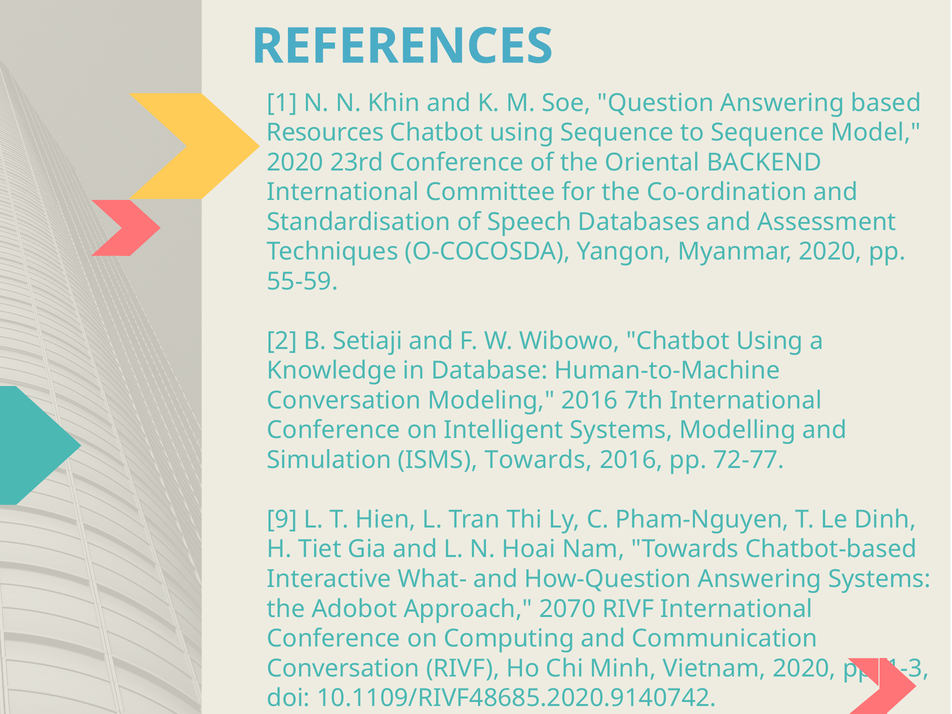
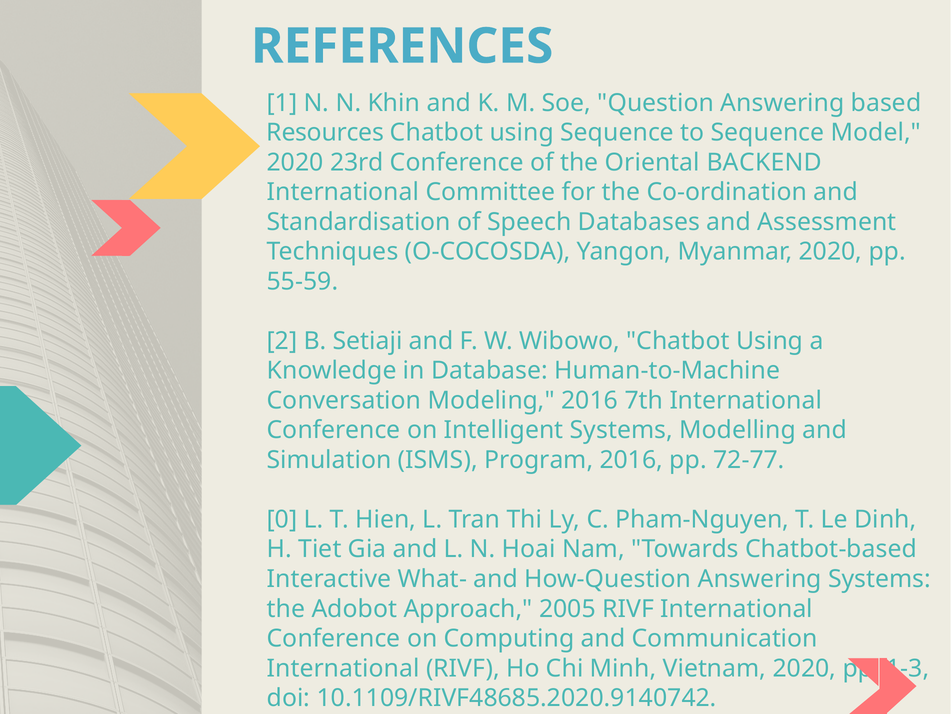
ISMS Towards: Towards -> Program
9: 9 -> 0
2070: 2070 -> 2005
Conversation at (343, 668): Conversation -> International
